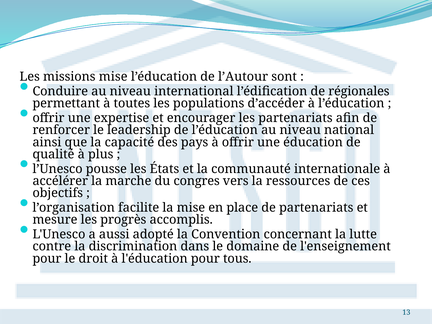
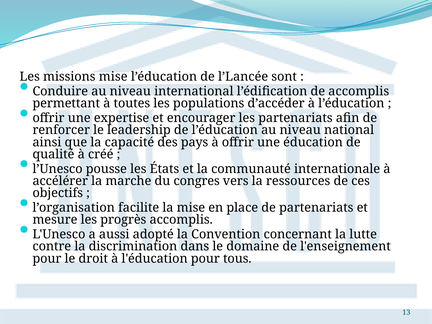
l’Autour: l’Autour -> l’Lancée
de régionales: régionales -> accomplis
plus: plus -> créé
